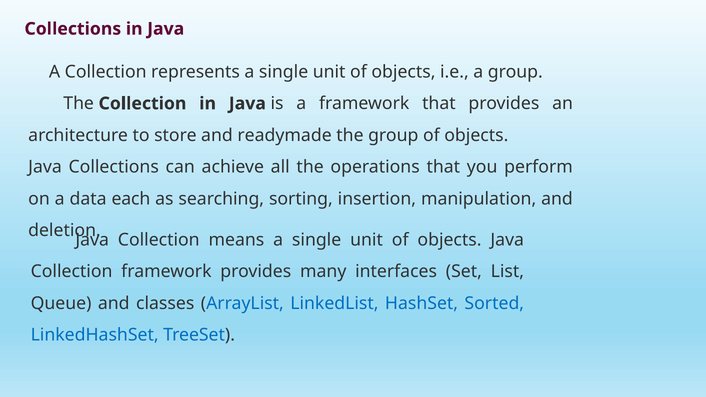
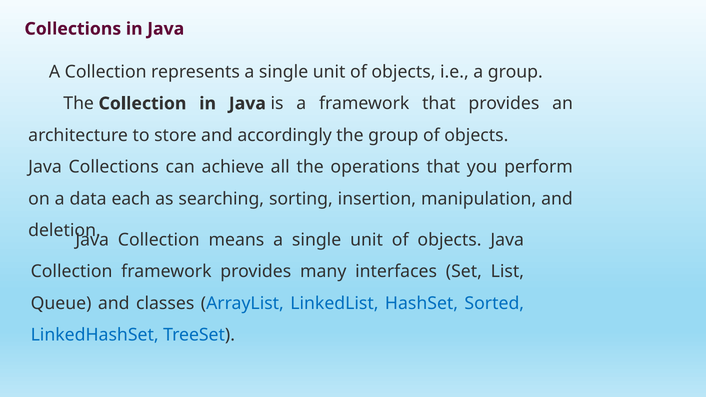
readymade: readymade -> accordingly
